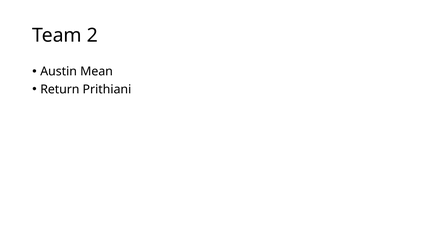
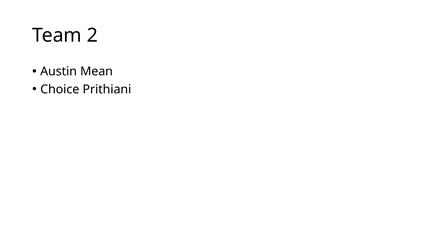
Return: Return -> Choice
